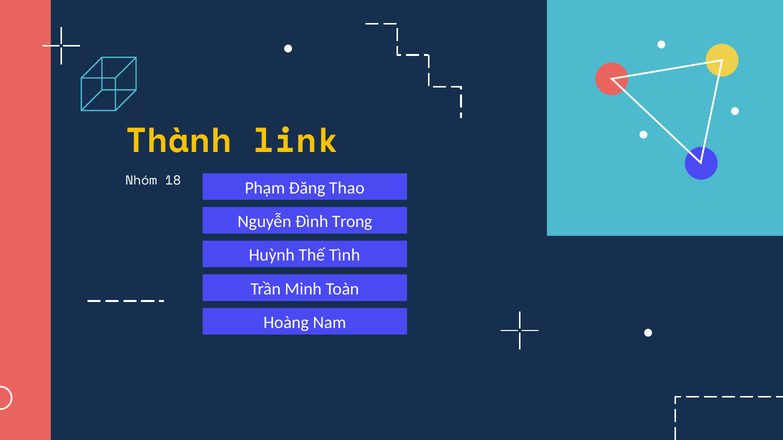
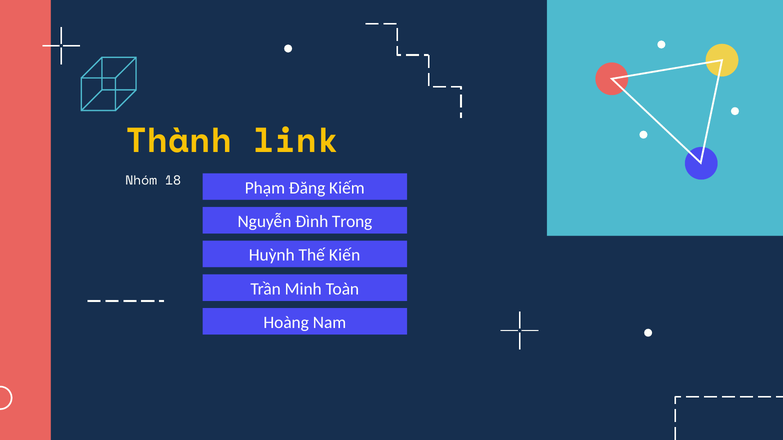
Thao: Thao -> Kiếm
Tình: Tình -> Kiến
